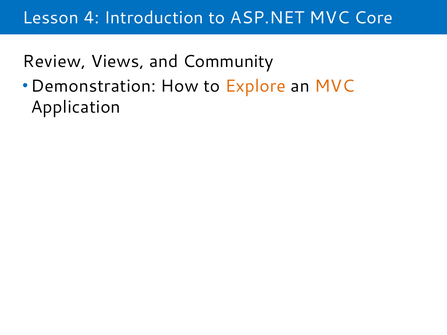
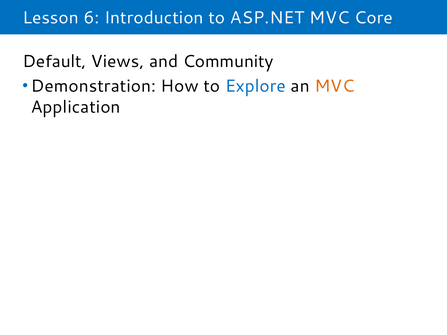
4: 4 -> 6
Review: Review -> Default
Explore colour: orange -> blue
